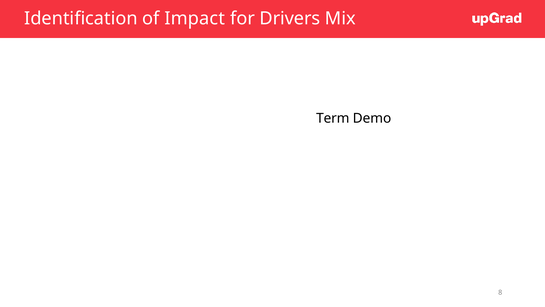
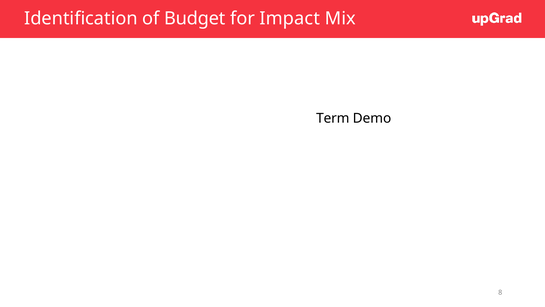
Impact: Impact -> Budget
Drivers: Drivers -> Impact
